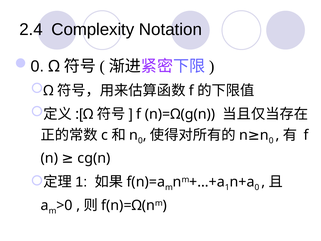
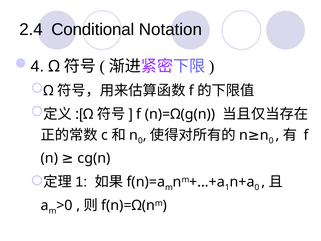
Complexity: Complexity -> Conditional
0 at (37, 66): 0 -> 4
